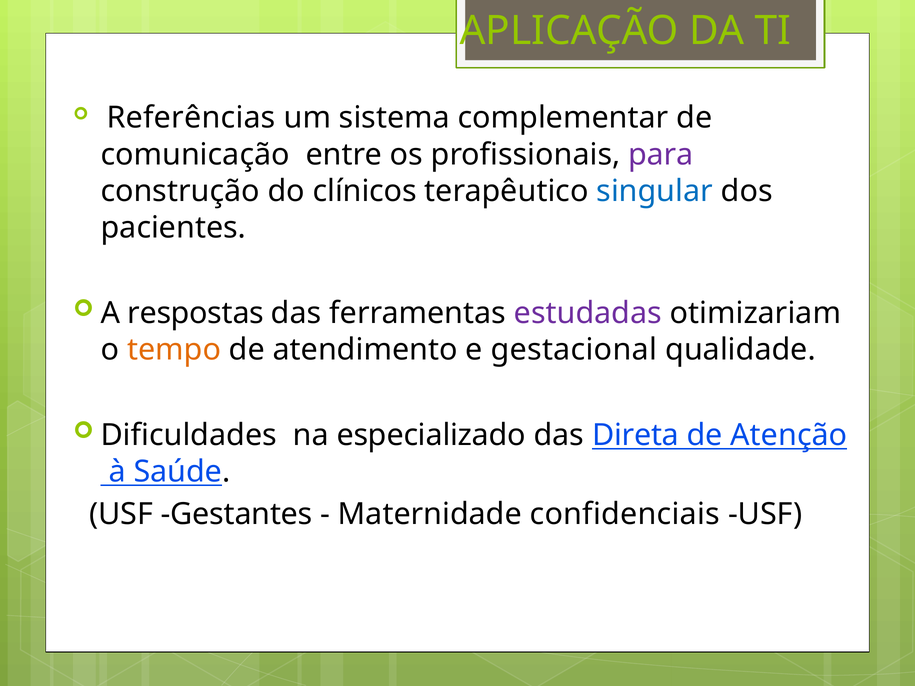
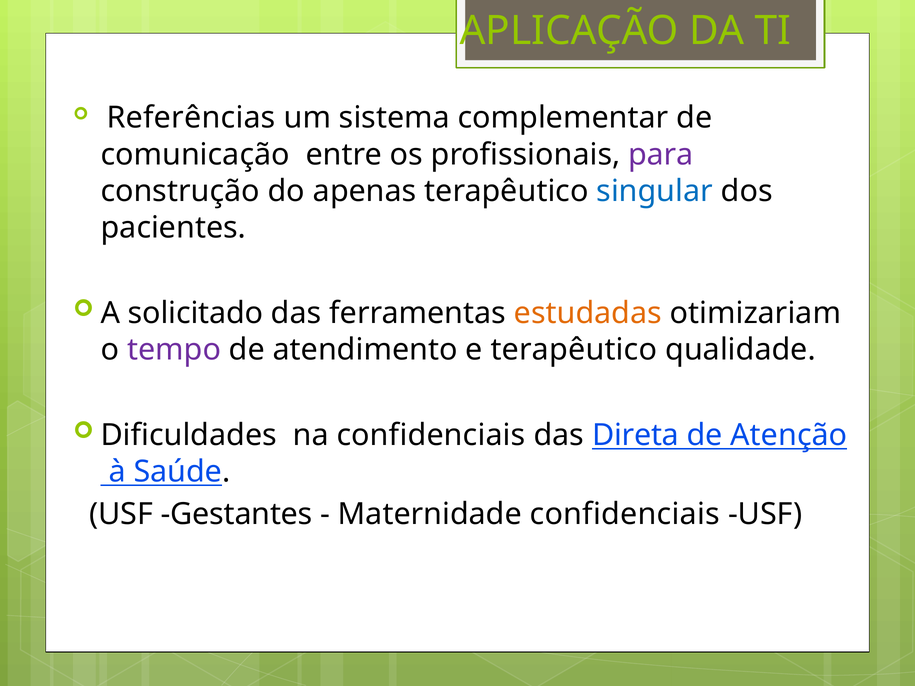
clínicos: clínicos -> apenas
respostas: respostas -> solicitado
estudadas colour: purple -> orange
tempo colour: orange -> purple
e gestacional: gestacional -> terapêutico
na especializado: especializado -> confidenciais
